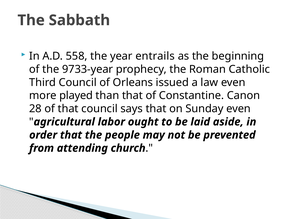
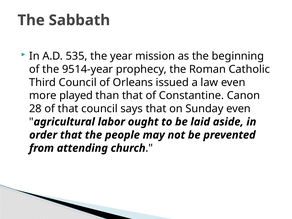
558: 558 -> 535
entrails: entrails -> mission
9733-year: 9733-year -> 9514-year
